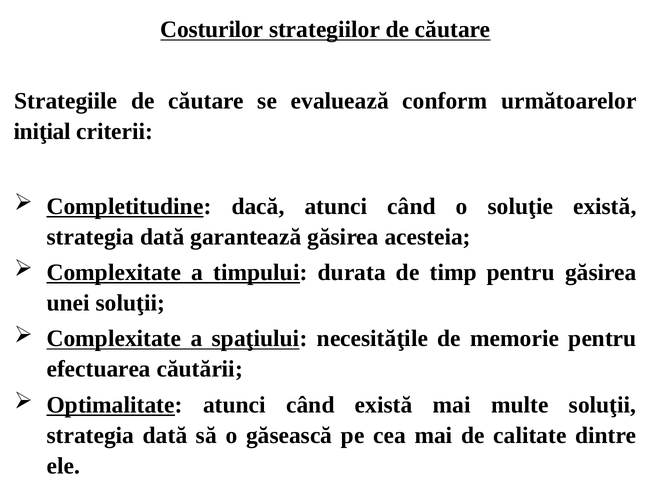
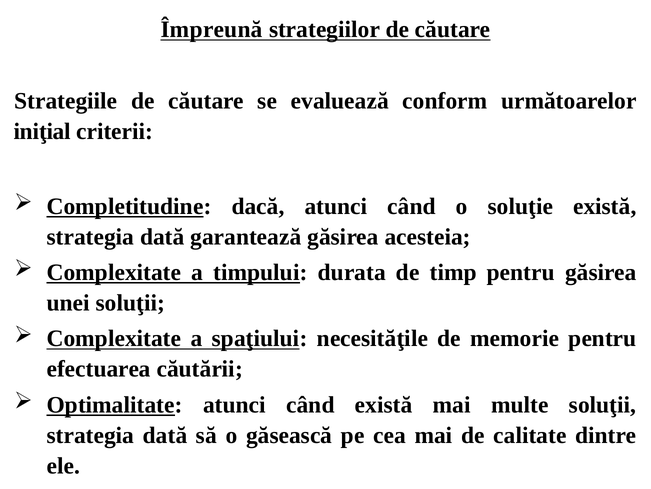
Costurilor: Costurilor -> Împreună
